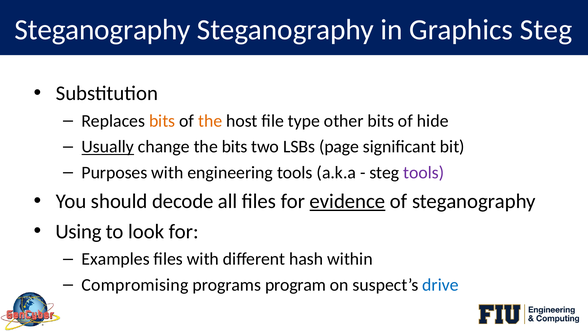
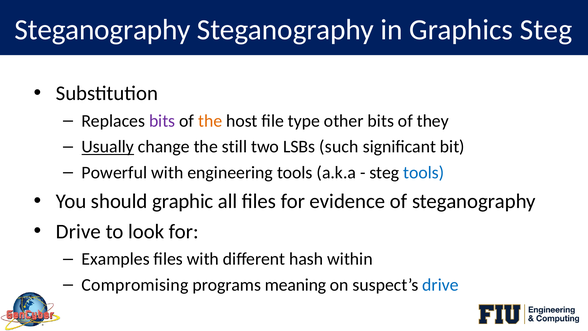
bits at (162, 121) colour: orange -> purple
hide: hide -> they
the bits: bits -> still
page: page -> such
Purposes: Purposes -> Powerful
tools at (424, 172) colour: purple -> blue
decode: decode -> graphic
evidence underline: present -> none
Using at (79, 231): Using -> Drive
program: program -> meaning
